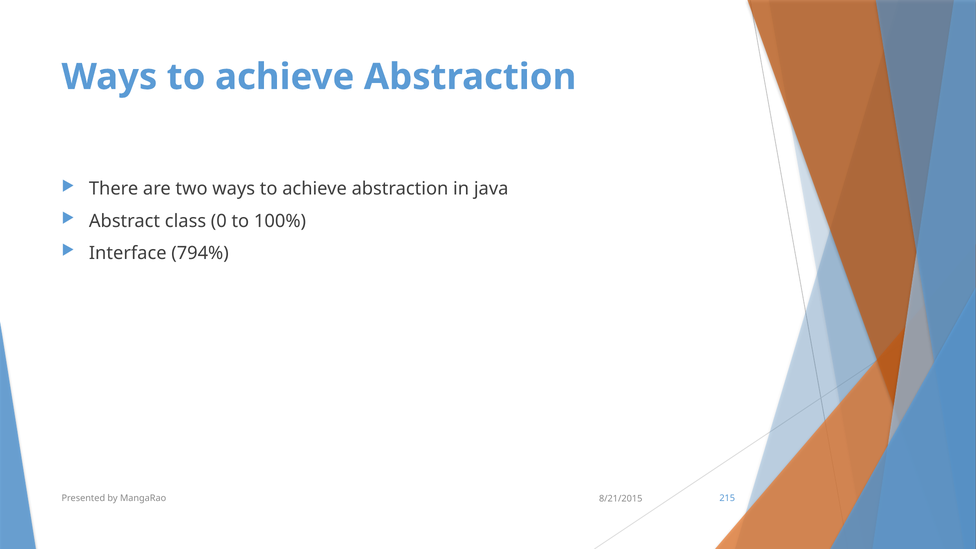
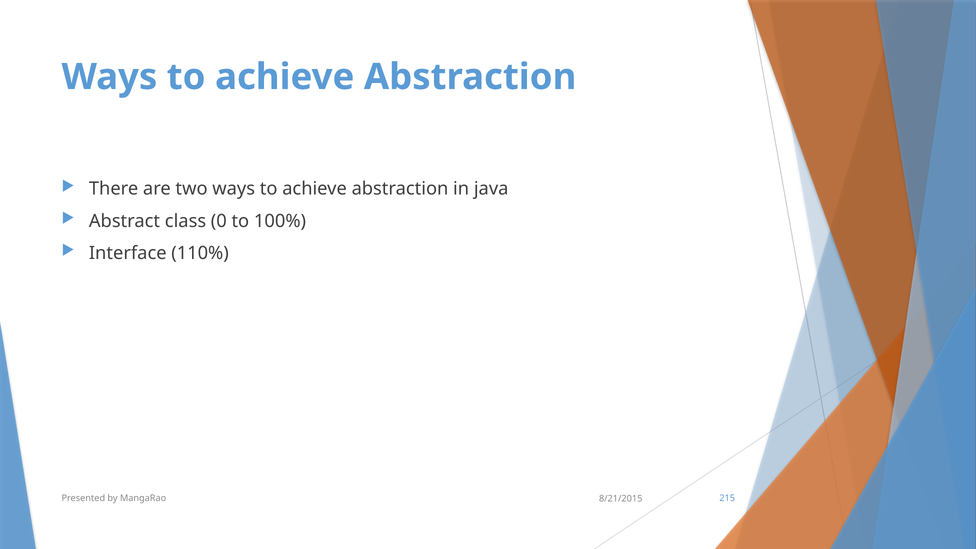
794%: 794% -> 110%
